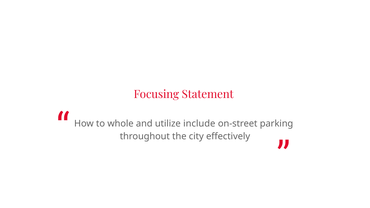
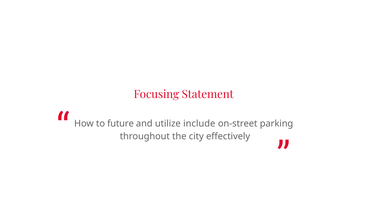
whole: whole -> future
